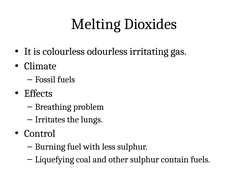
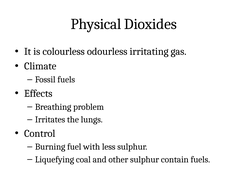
Melting: Melting -> Physical
